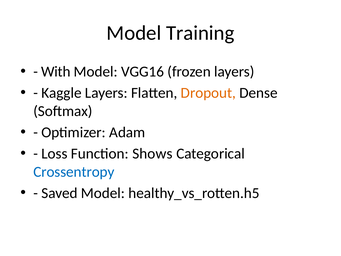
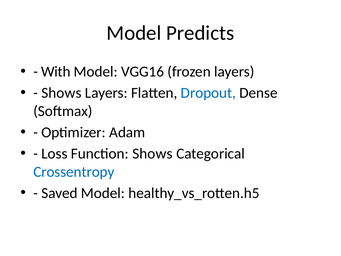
Training: Training -> Predicts
Kaggle at (61, 93): Kaggle -> Shows
Dropout colour: orange -> blue
